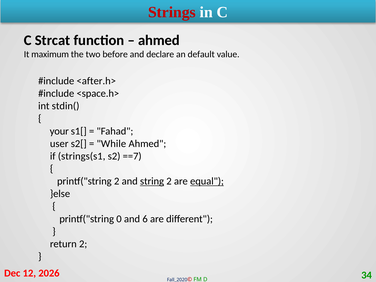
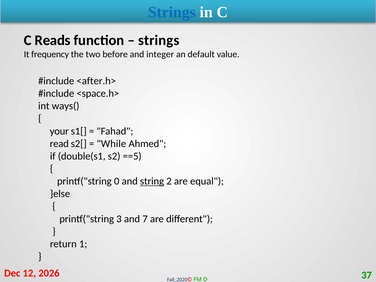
Strings at (172, 12) colour: red -> blue
Strcat: Strcat -> Reads
ahmed at (159, 40): ahmed -> strings
maximum: maximum -> frequency
declare: declare -> integer
stdin(: stdin( -> ways(
user: user -> read
strings(s1: strings(s1 -> double(s1
==7: ==7 -> ==5
printf("string 2: 2 -> 0
equal underline: present -> none
0: 0 -> 3
6: 6 -> 7
return 2: 2 -> 1
34: 34 -> 37
